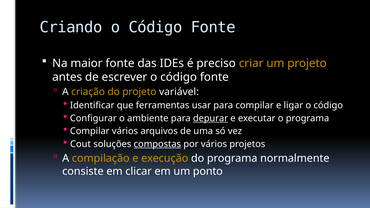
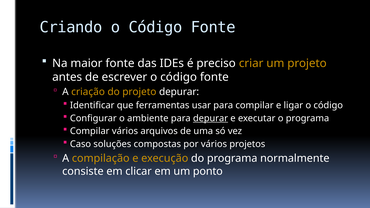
projeto variável: variável -> depurar
Cout: Cout -> Caso
compostas underline: present -> none
